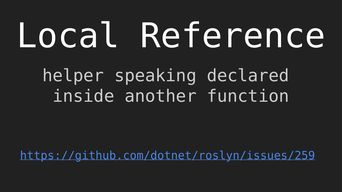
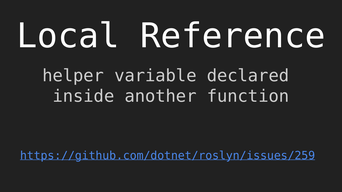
speaking: speaking -> variable
